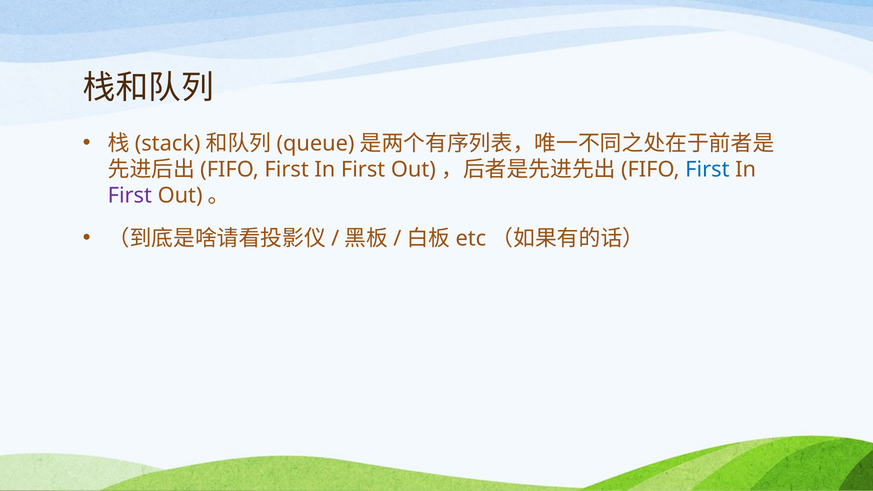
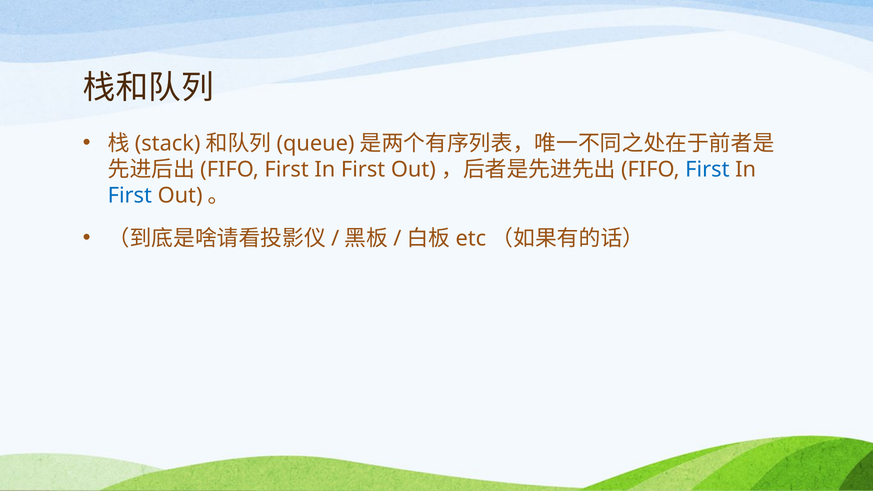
First at (130, 196) colour: purple -> blue
